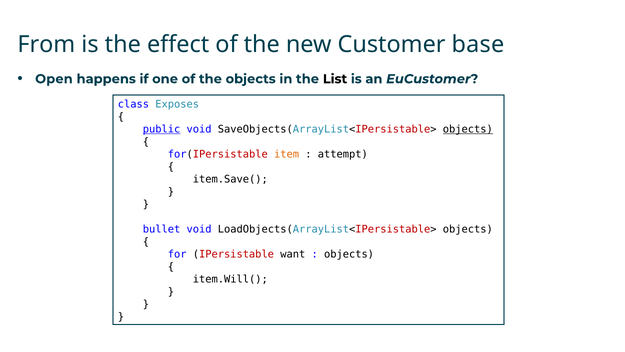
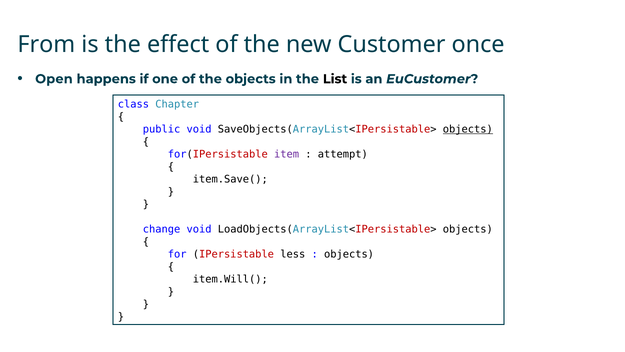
base: base -> once
Exposes: Exposes -> Chapter
public underline: present -> none
item colour: orange -> purple
bullet: bullet -> change
want: want -> less
